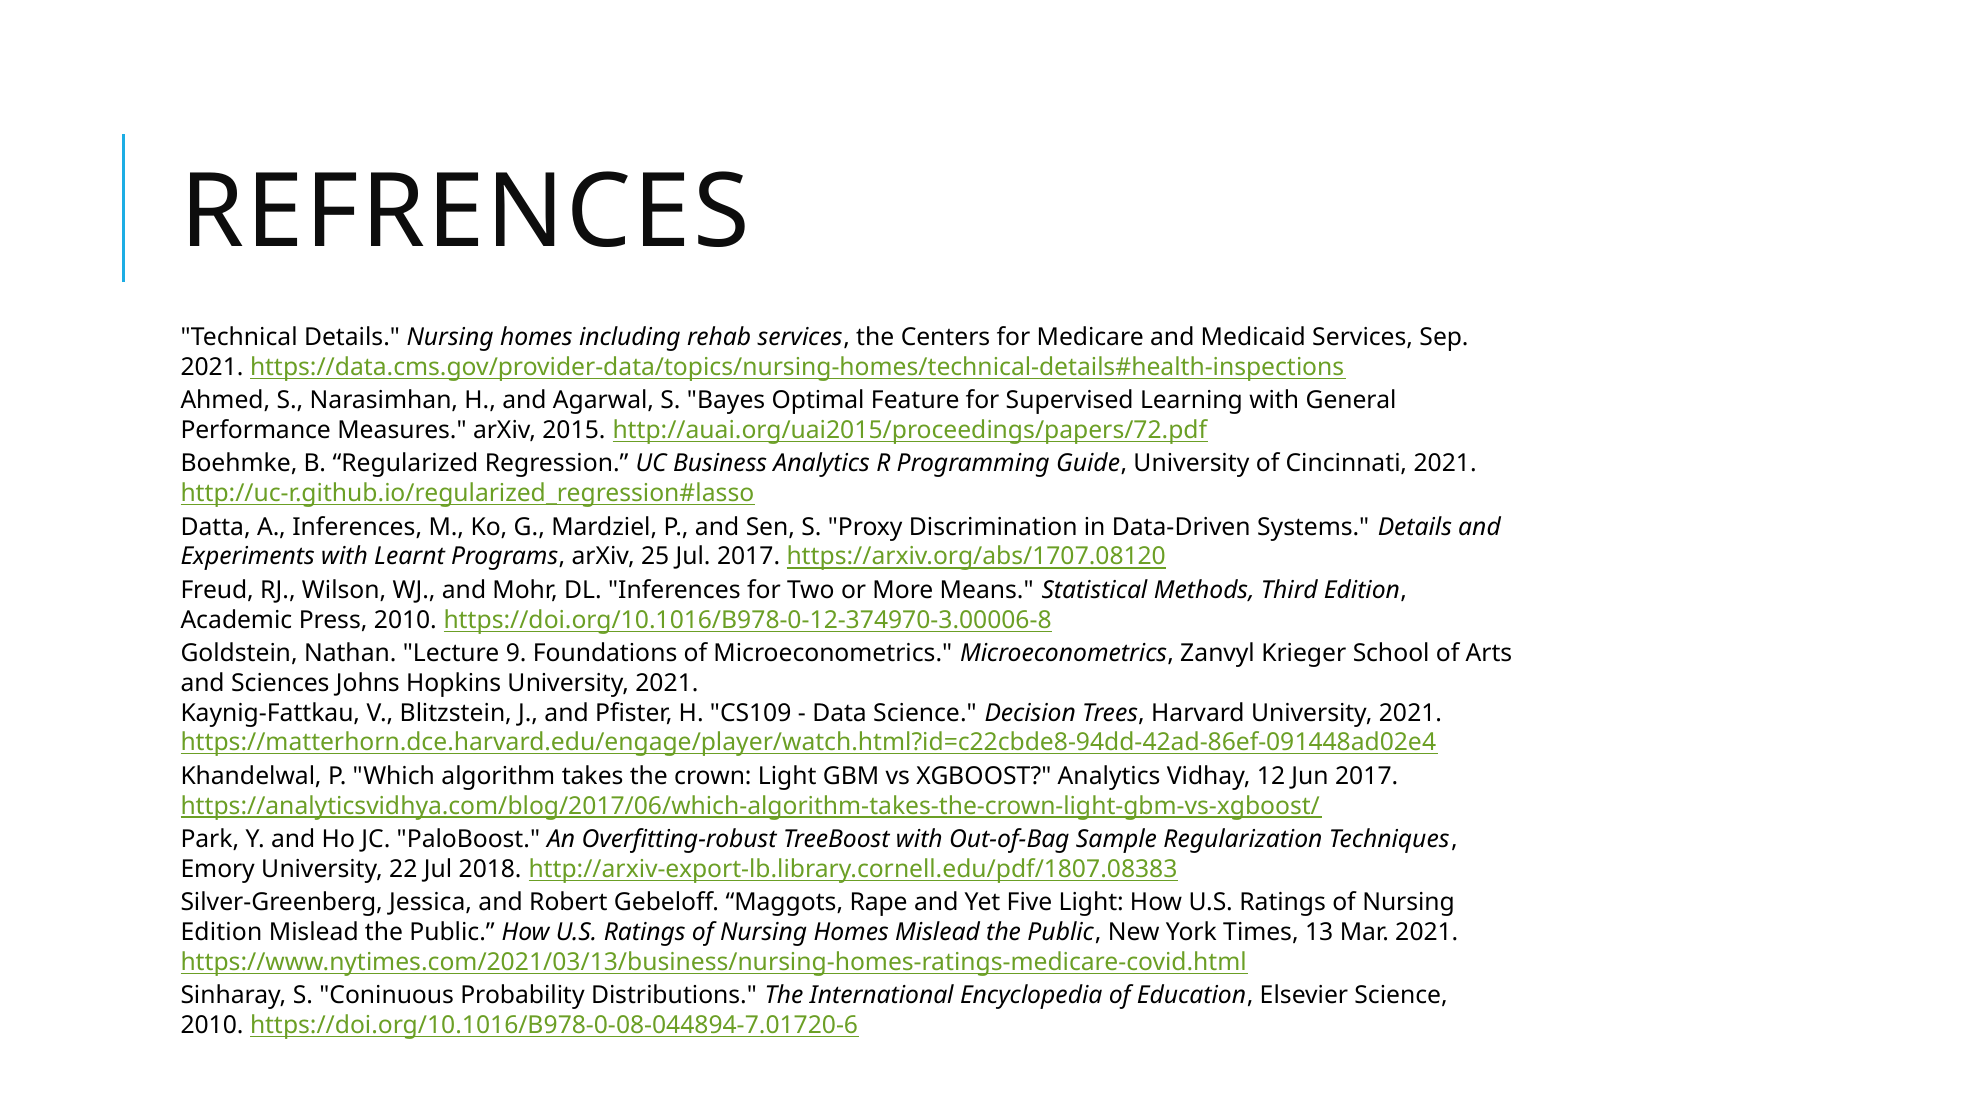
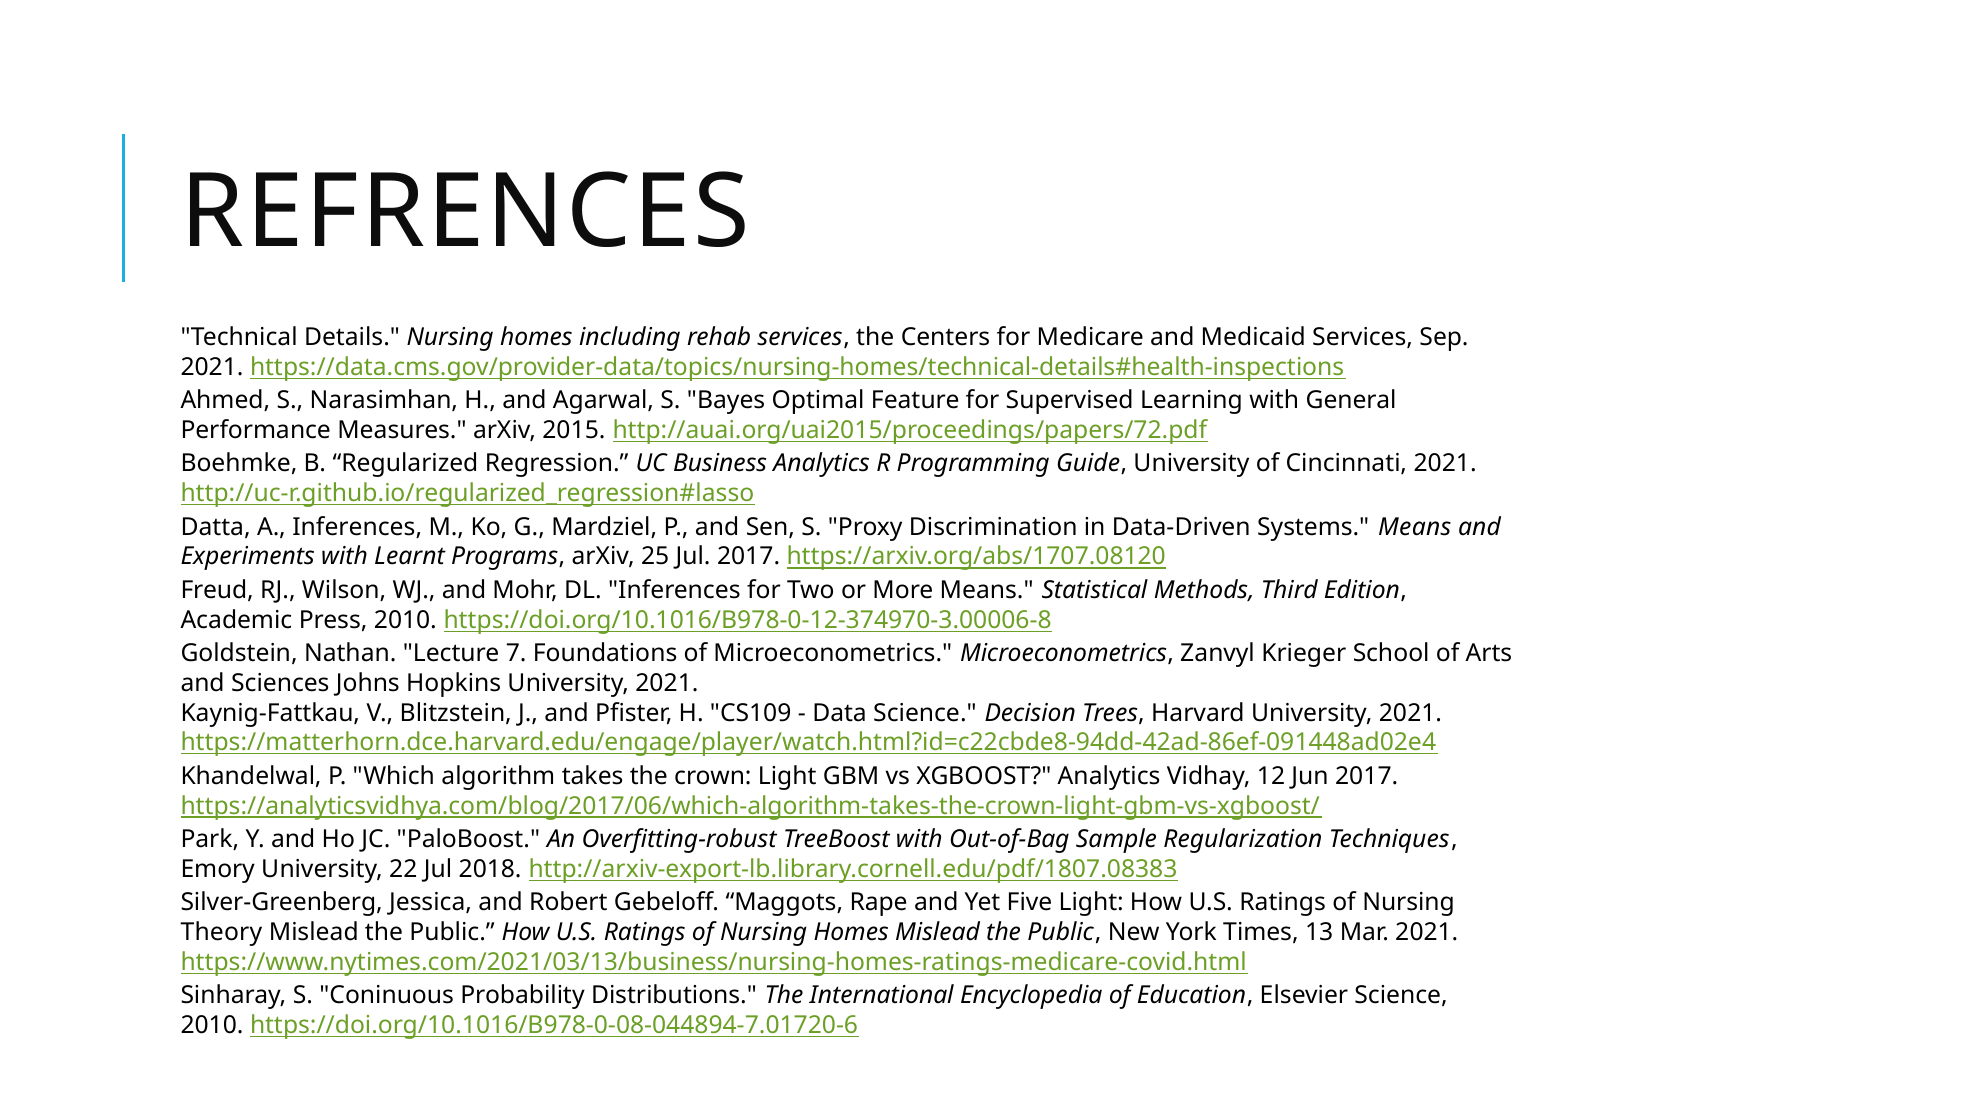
Systems Details: Details -> Means
9: 9 -> 7
Edition at (221, 932): Edition -> Theory
